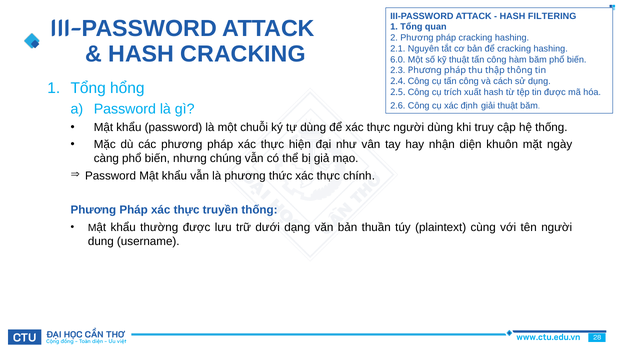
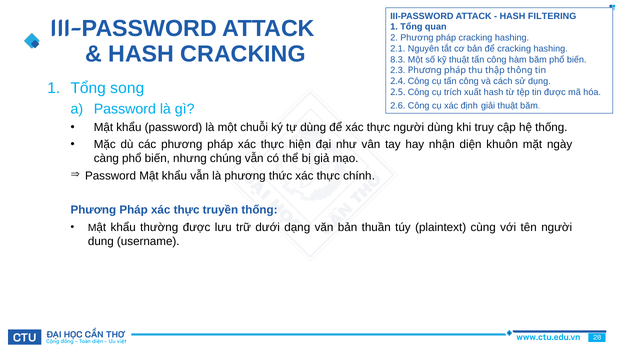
6.0: 6.0 -> 8.3
hổng: hổng -> song
